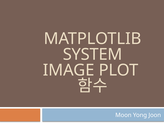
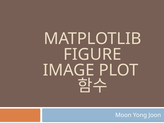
SYSTEM: SYSTEM -> FIGURE
